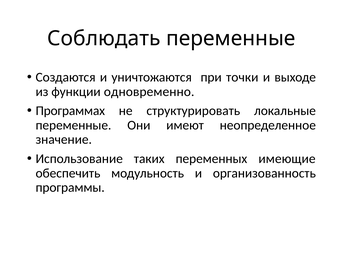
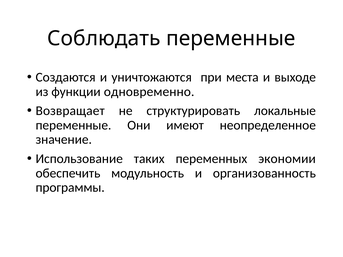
точки: точки -> места
Программах: Программах -> Возвращает
имеющие: имеющие -> экономии
